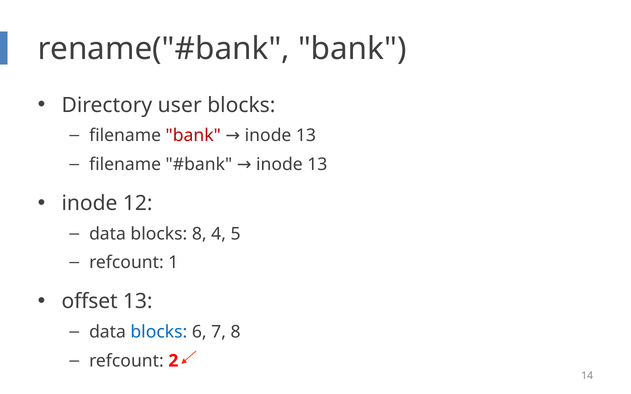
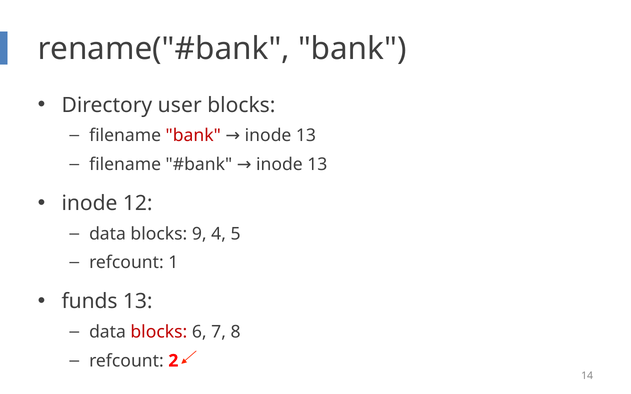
blocks 8: 8 -> 9
offset: offset -> funds
blocks at (159, 332) colour: blue -> red
